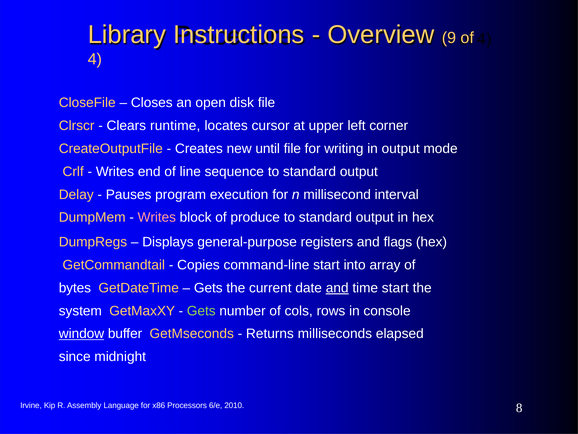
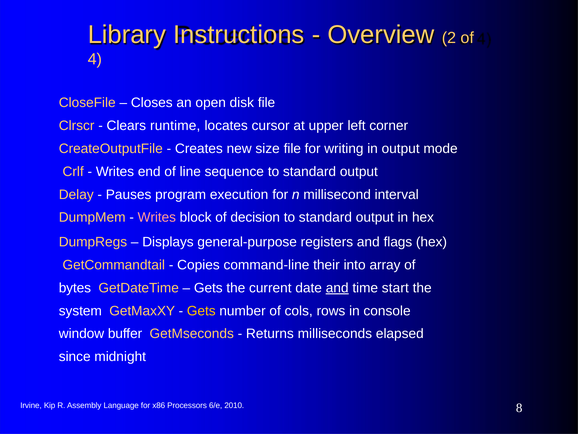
9: 9 -> 2
until: until -> size
produce: produce -> decision
command-line start: start -> their
Gets at (201, 310) colour: light green -> yellow
window underline: present -> none
